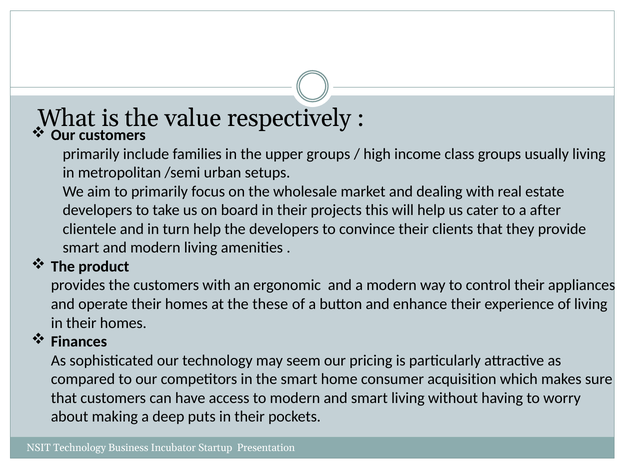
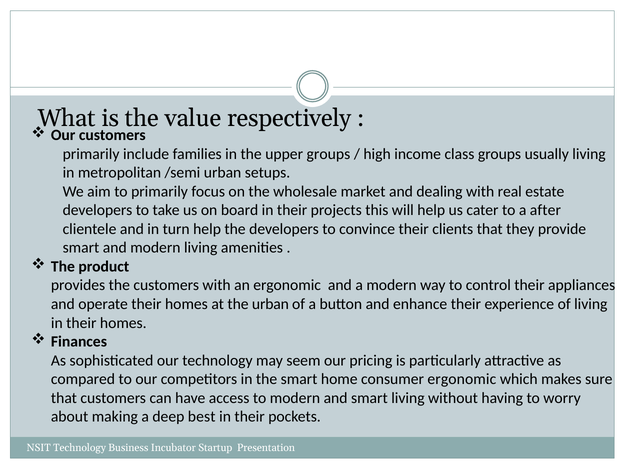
the these: these -> urban
consumer acquisition: acquisition -> ergonomic
puts: puts -> best
